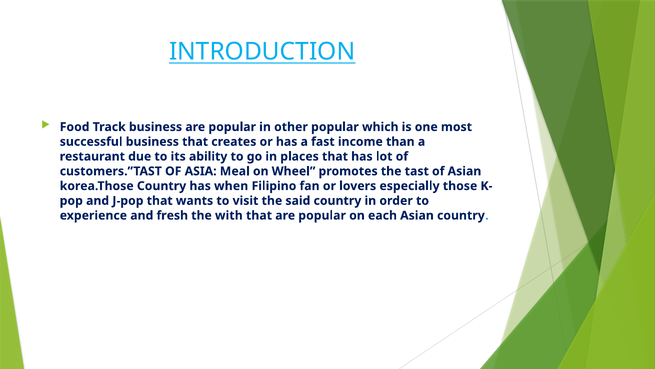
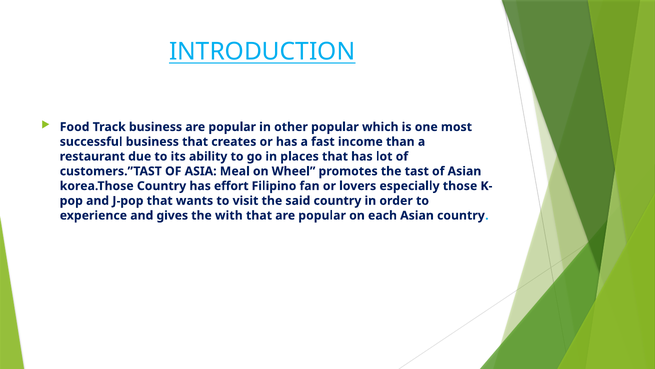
when: when -> effort
fresh: fresh -> gives
